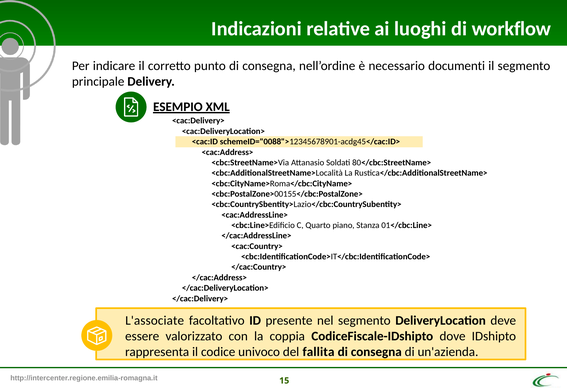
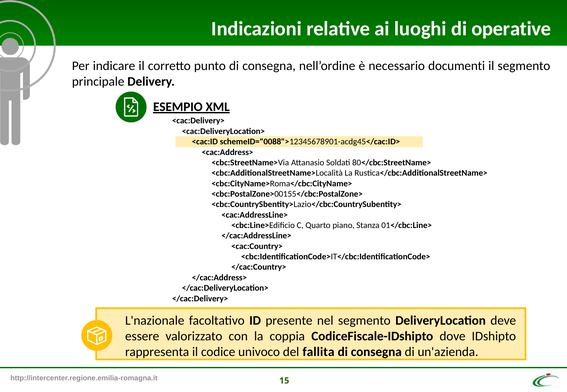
workflow: workflow -> operative
L'associate: L'associate -> L'nazionale
